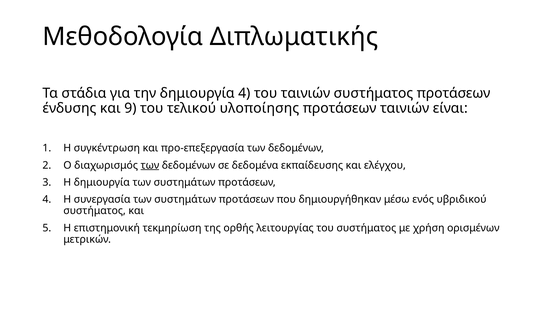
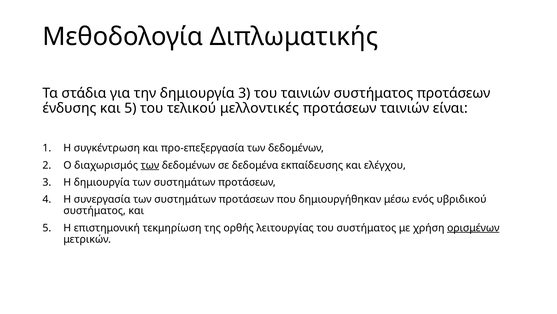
δημιουργία 4: 4 -> 3
ένδυσης και 9: 9 -> 5
υλοποίησης: υλοποίησης -> μελλοντικές
ορισμένων underline: none -> present
